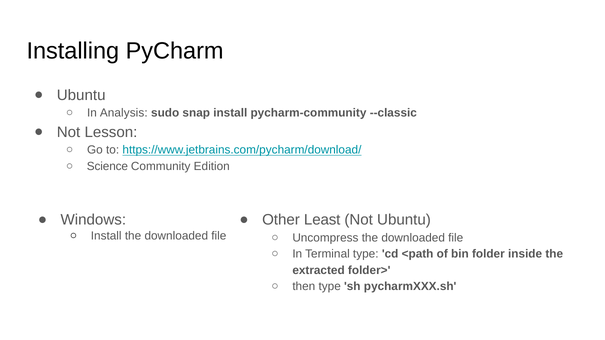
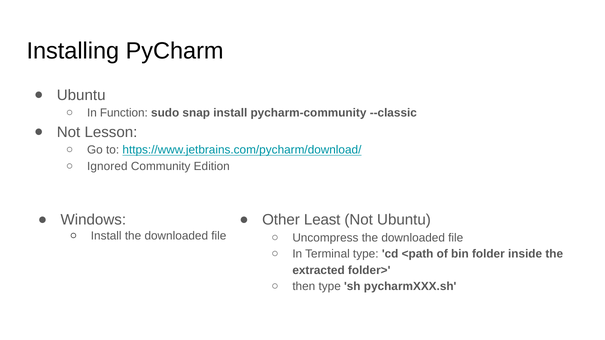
Analysis: Analysis -> Function
Science: Science -> Ignored
